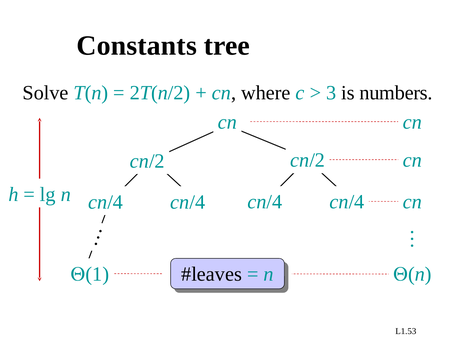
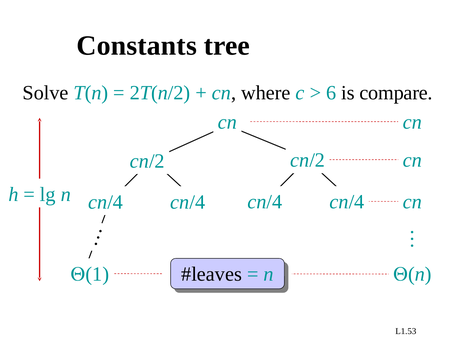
3: 3 -> 6
numbers: numbers -> compare
